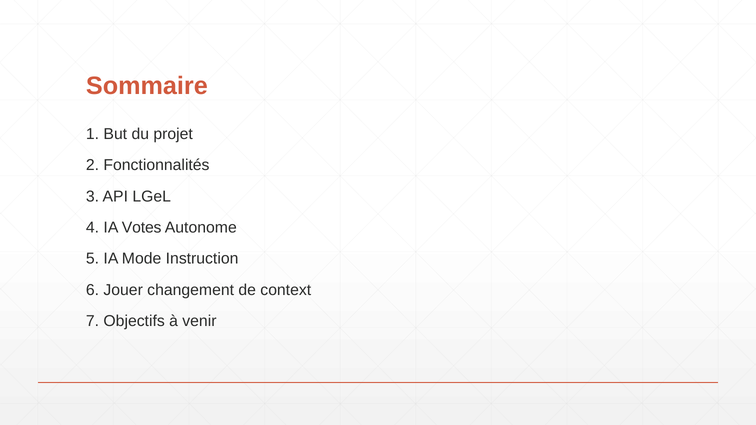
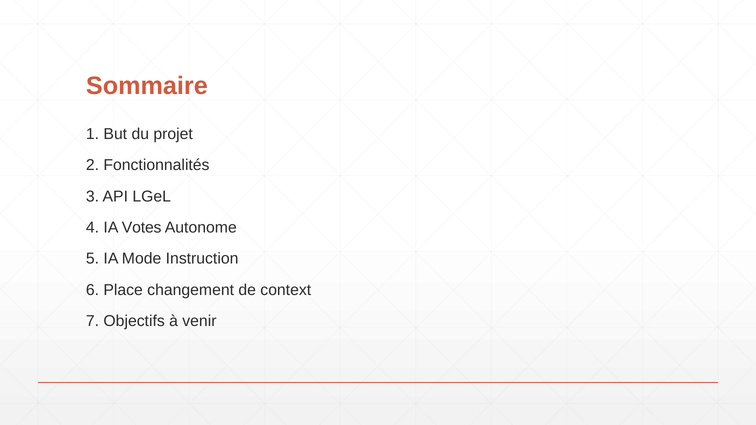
Jouer: Jouer -> Place
